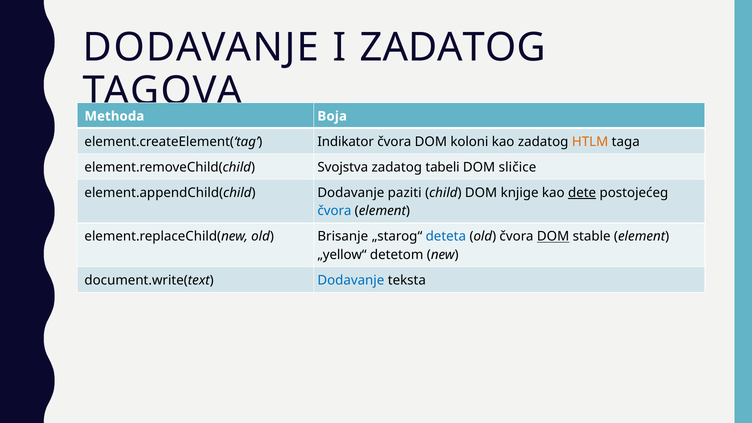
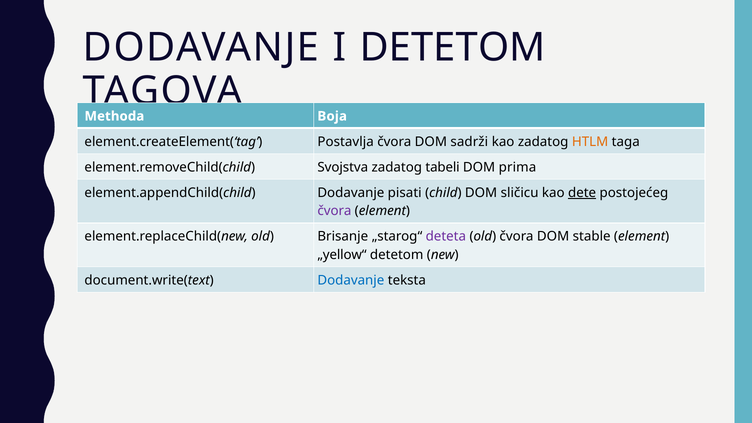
I ZADATOG: ZADATOG -> DETETOM
Indikator: Indikator -> Postavlja
koloni: koloni -> sadrži
sličice: sličice -> prima
paziti: paziti -> pisati
knjige: knjige -> sličicu
čvora at (334, 211) colour: blue -> purple
deteta colour: blue -> purple
DOM at (553, 237) underline: present -> none
